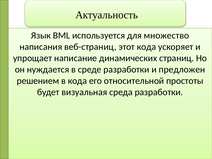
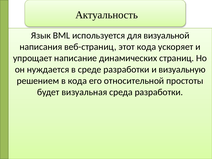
множество: множество -> визуальной
предложен: предложен -> визуальную
